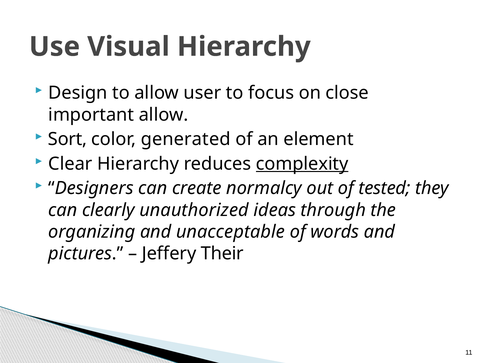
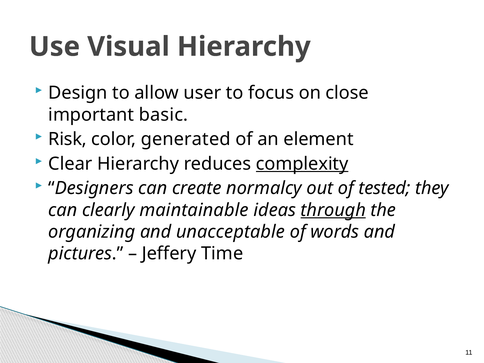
important allow: allow -> basic
Sort: Sort -> Risk
unauthorized: unauthorized -> maintainable
through underline: none -> present
Their: Their -> Time
